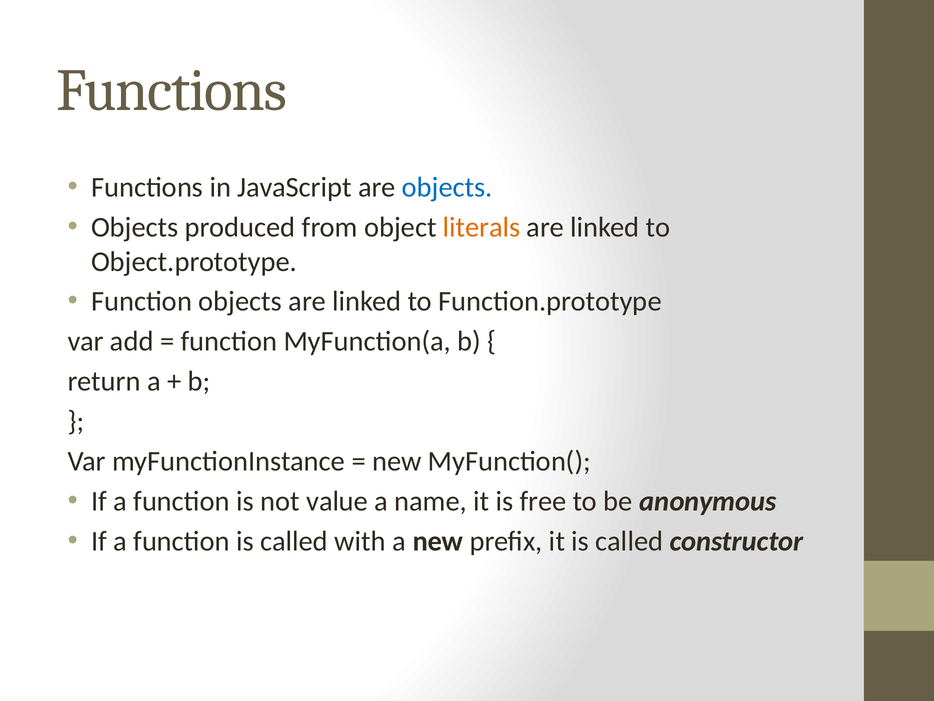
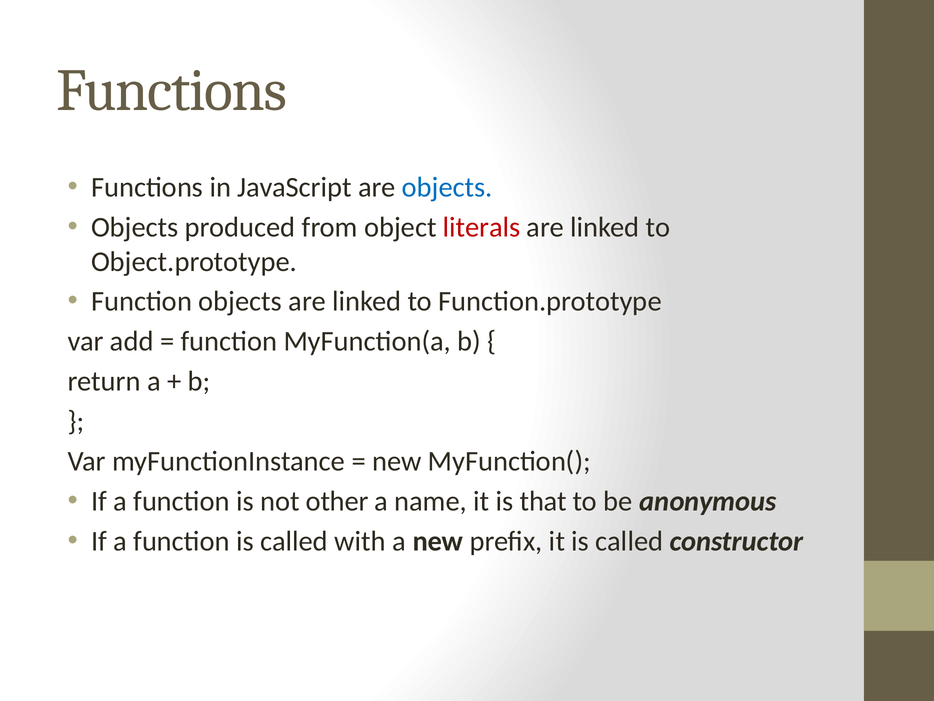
literals colour: orange -> red
value: value -> other
free: free -> that
